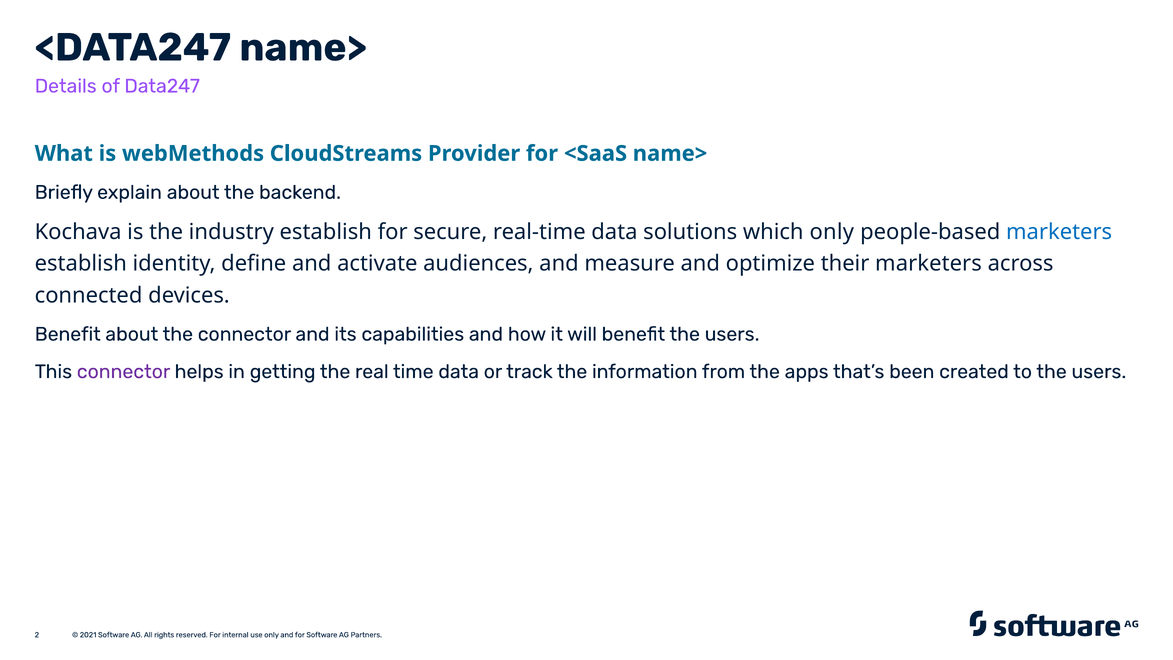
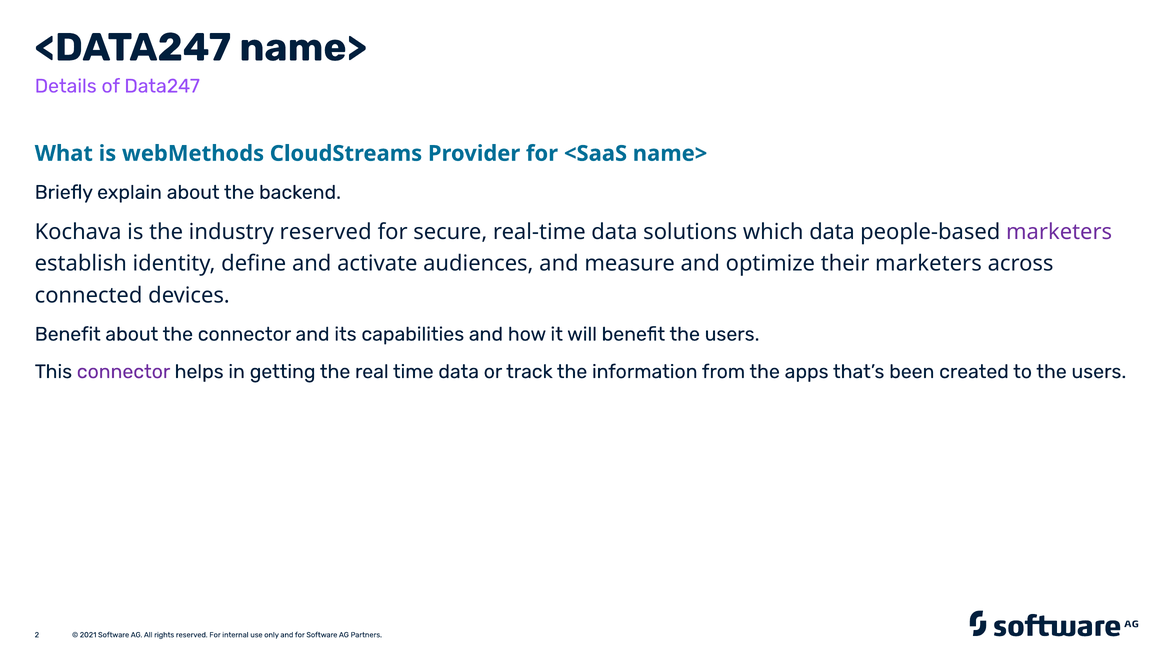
industry establish: establish -> reserved
which only: only -> data
marketers at (1059, 232) colour: blue -> purple
